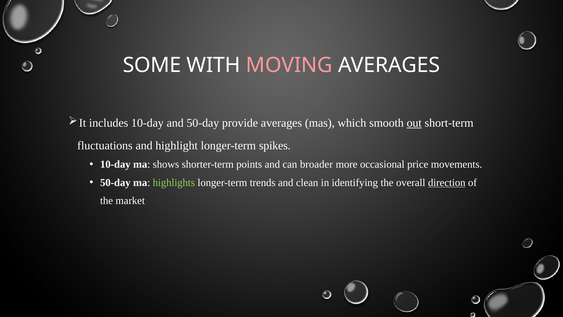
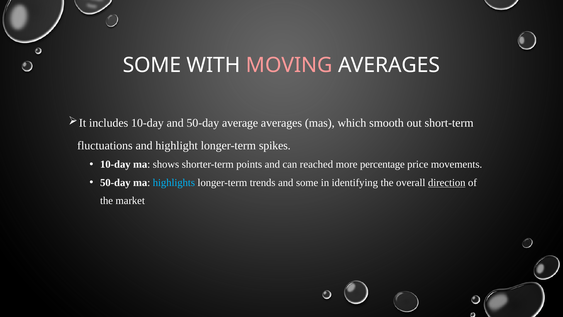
provide: provide -> average
out underline: present -> none
broader: broader -> reached
occasional: occasional -> percentage
highlights colour: light green -> light blue
and clean: clean -> some
